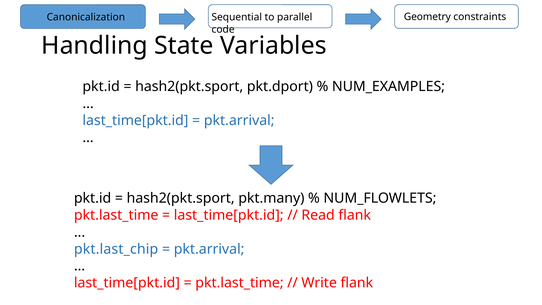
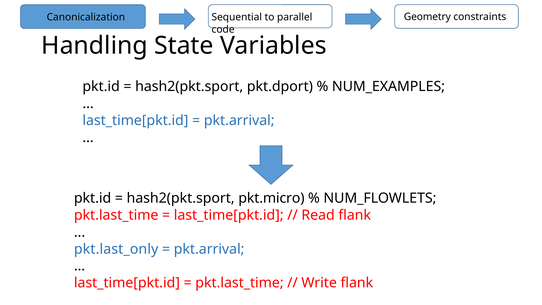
pkt.many: pkt.many -> pkt.micro
pkt.last_chip: pkt.last_chip -> pkt.last_only
